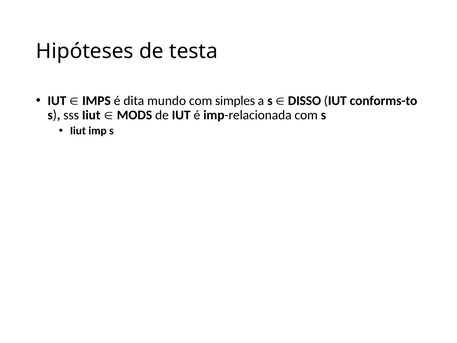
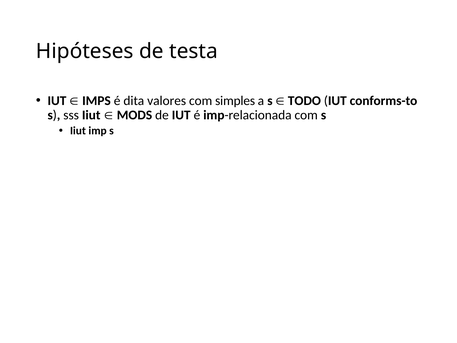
mundo: mundo -> valores
DISSO: DISSO -> TODO
